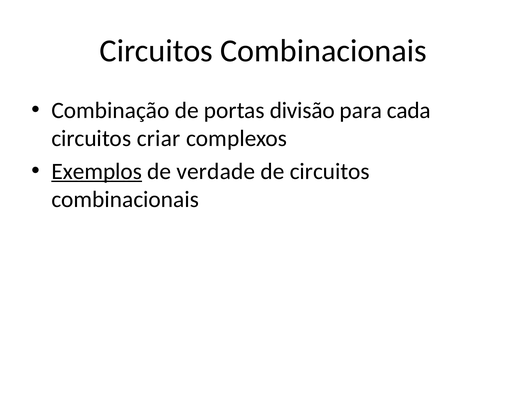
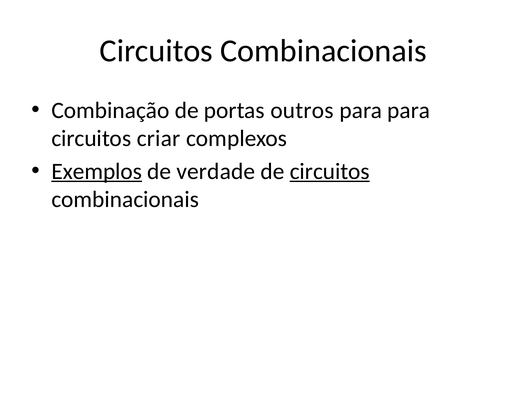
divisão: divisão -> outros
para cada: cada -> para
circuitos at (330, 171) underline: none -> present
